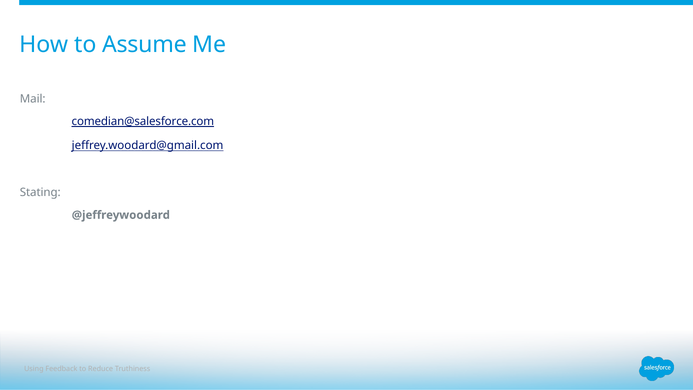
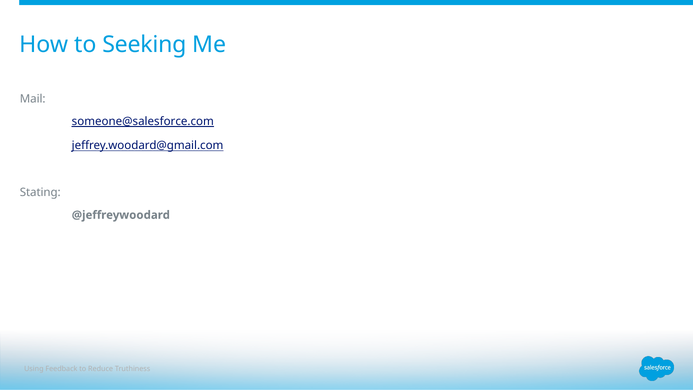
Assume: Assume -> Seeking
comedian@salesforce.com: comedian@salesforce.com -> someone@salesforce.com
